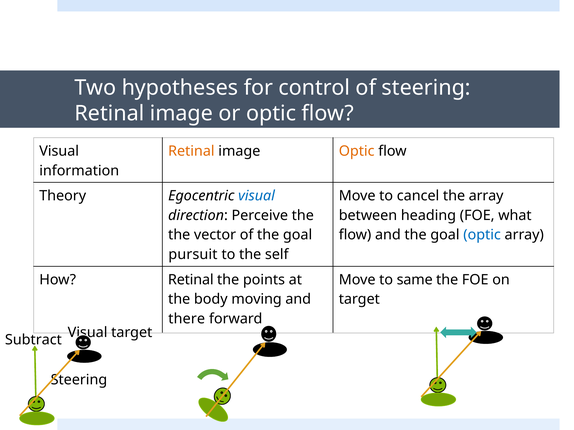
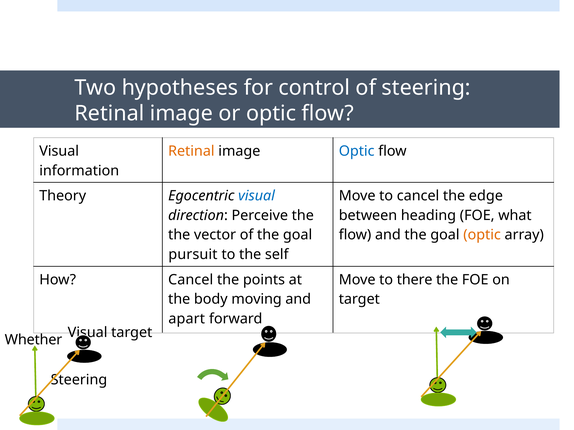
Optic at (357, 151) colour: orange -> blue
the array: array -> edge
optic at (482, 235) colour: blue -> orange
How Retinal: Retinal -> Cancel
same: same -> there
there: there -> apart
Subtract: Subtract -> Whether
